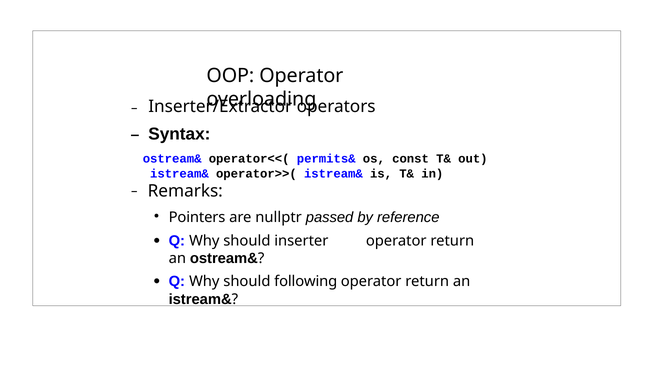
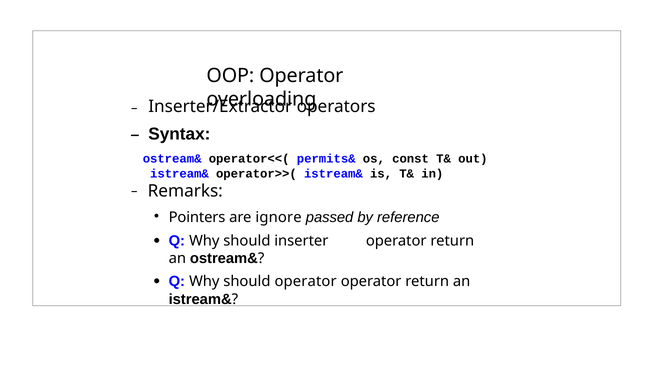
nullptr: nullptr -> ignore
should following: following -> operator
